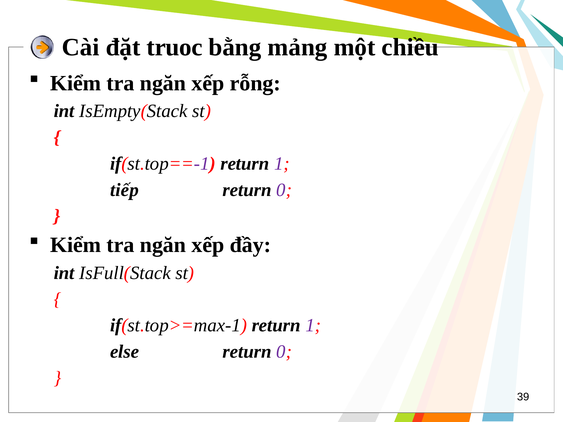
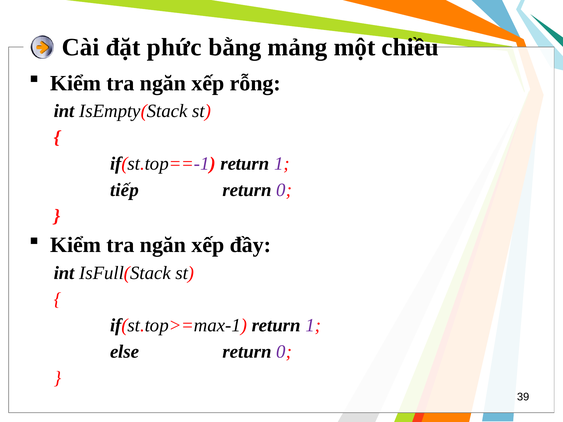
truoc: truoc -> phức
